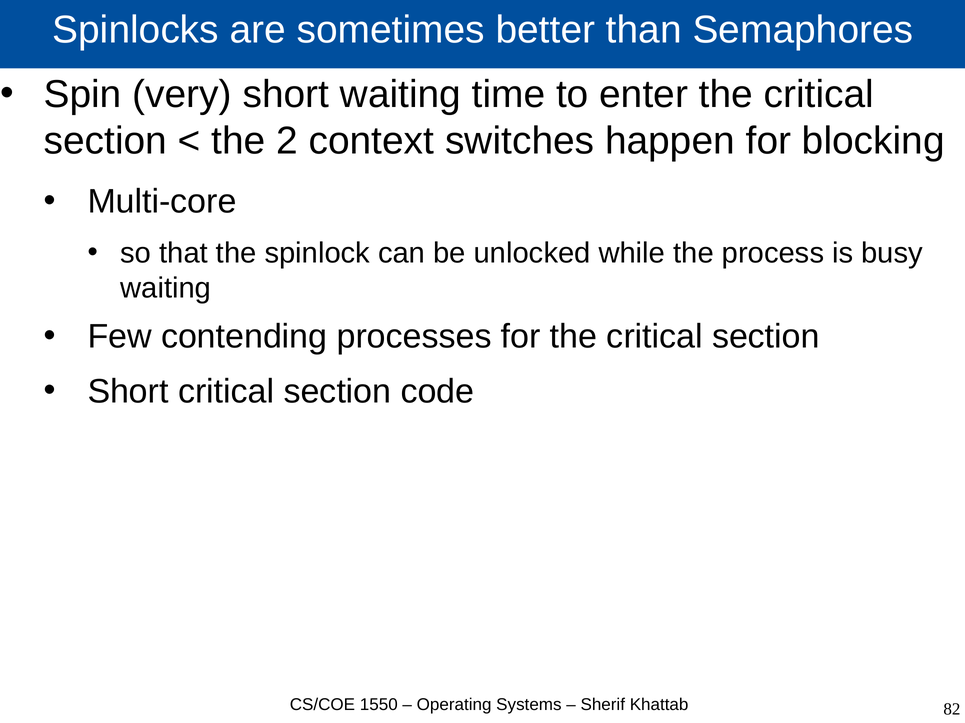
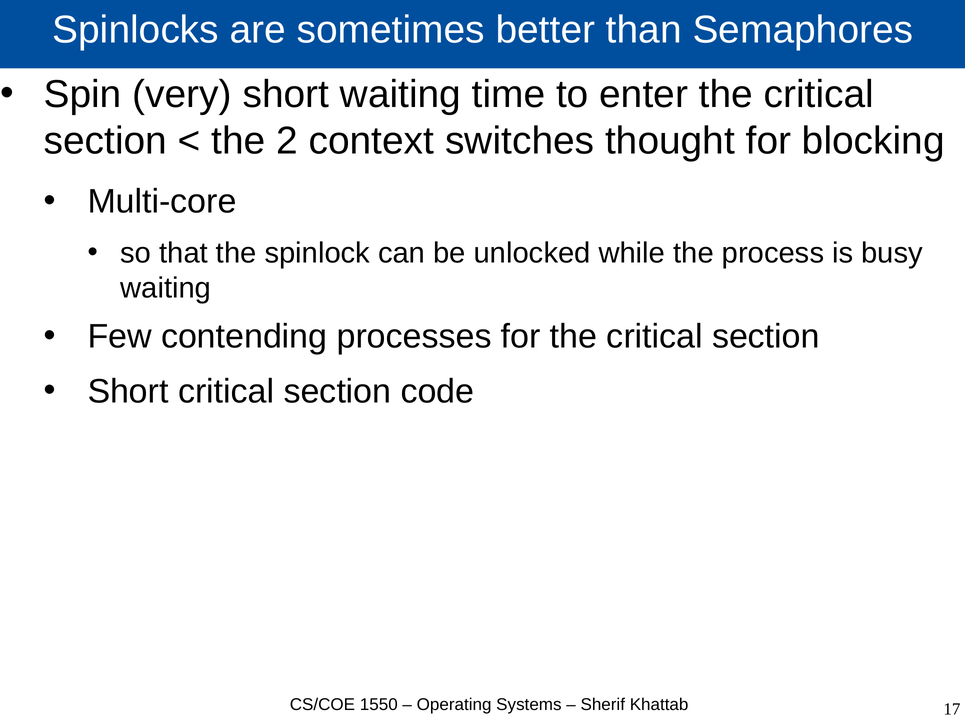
happen: happen -> thought
82: 82 -> 17
